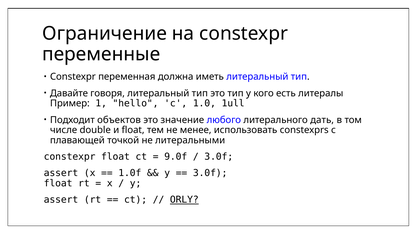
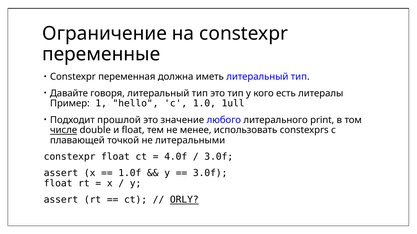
объектов: объектов -> прошлой
дать: дать -> print
числе underline: none -> present
9.0f: 9.0f -> 4.0f
